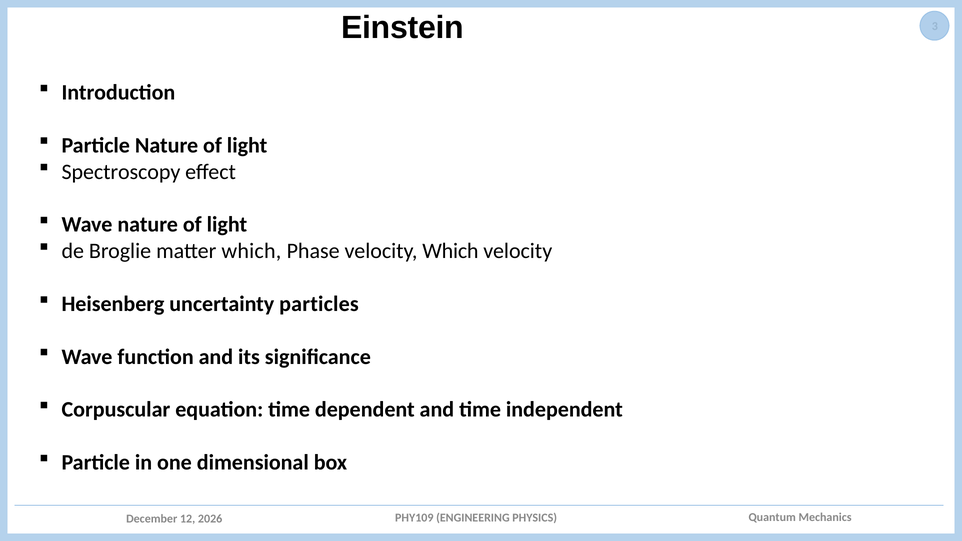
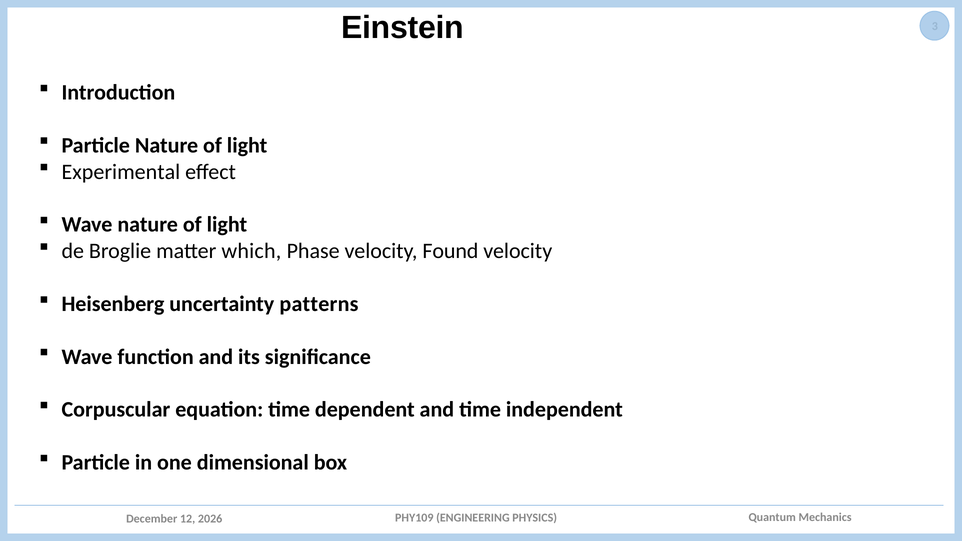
Spectroscopy: Spectroscopy -> Experimental
velocity Which: Which -> Found
particles: particles -> patterns
